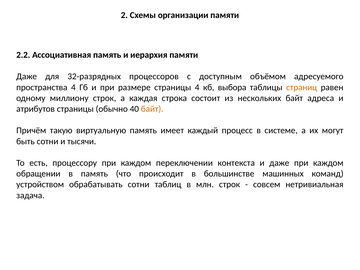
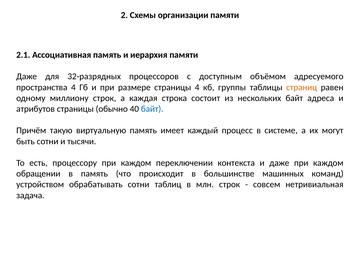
2.2: 2.2 -> 2.1
выбора: выбора -> группы
байт at (152, 109) colour: orange -> blue
